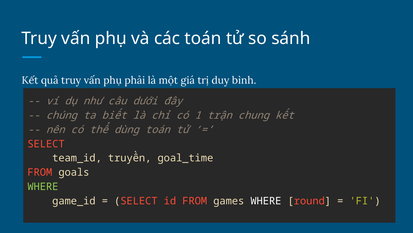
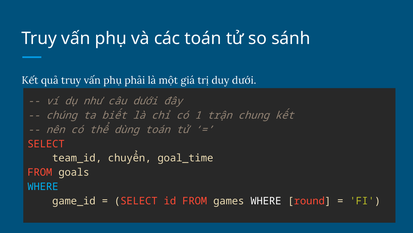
duy bình: bình -> dưới
truyền: truyền -> chuyển
WHERE at (43, 186) colour: light green -> light blue
